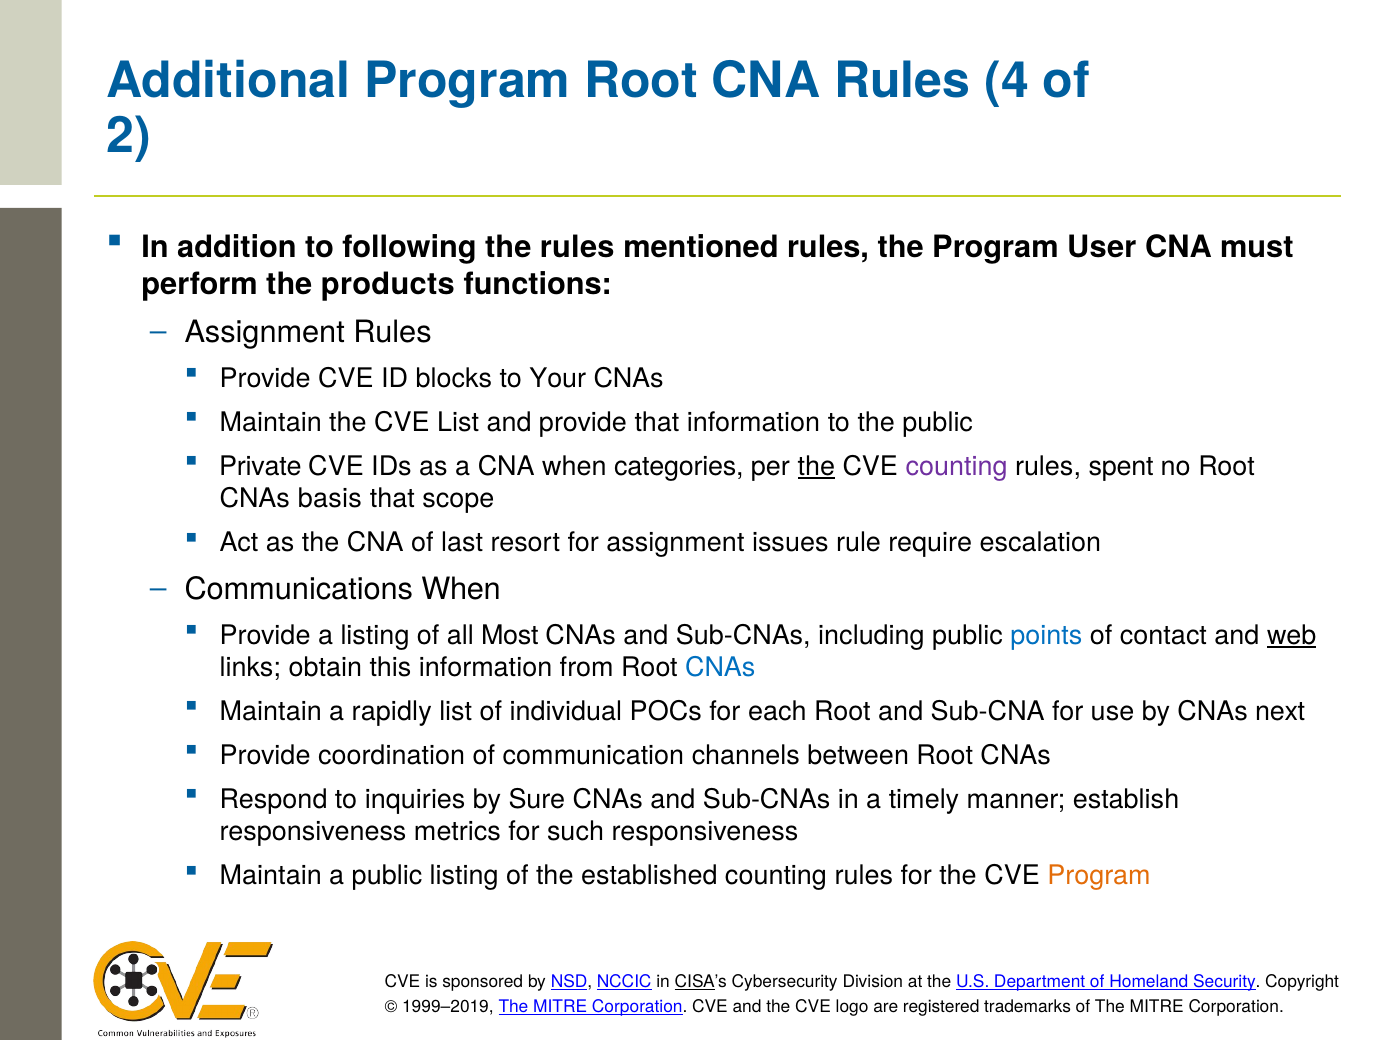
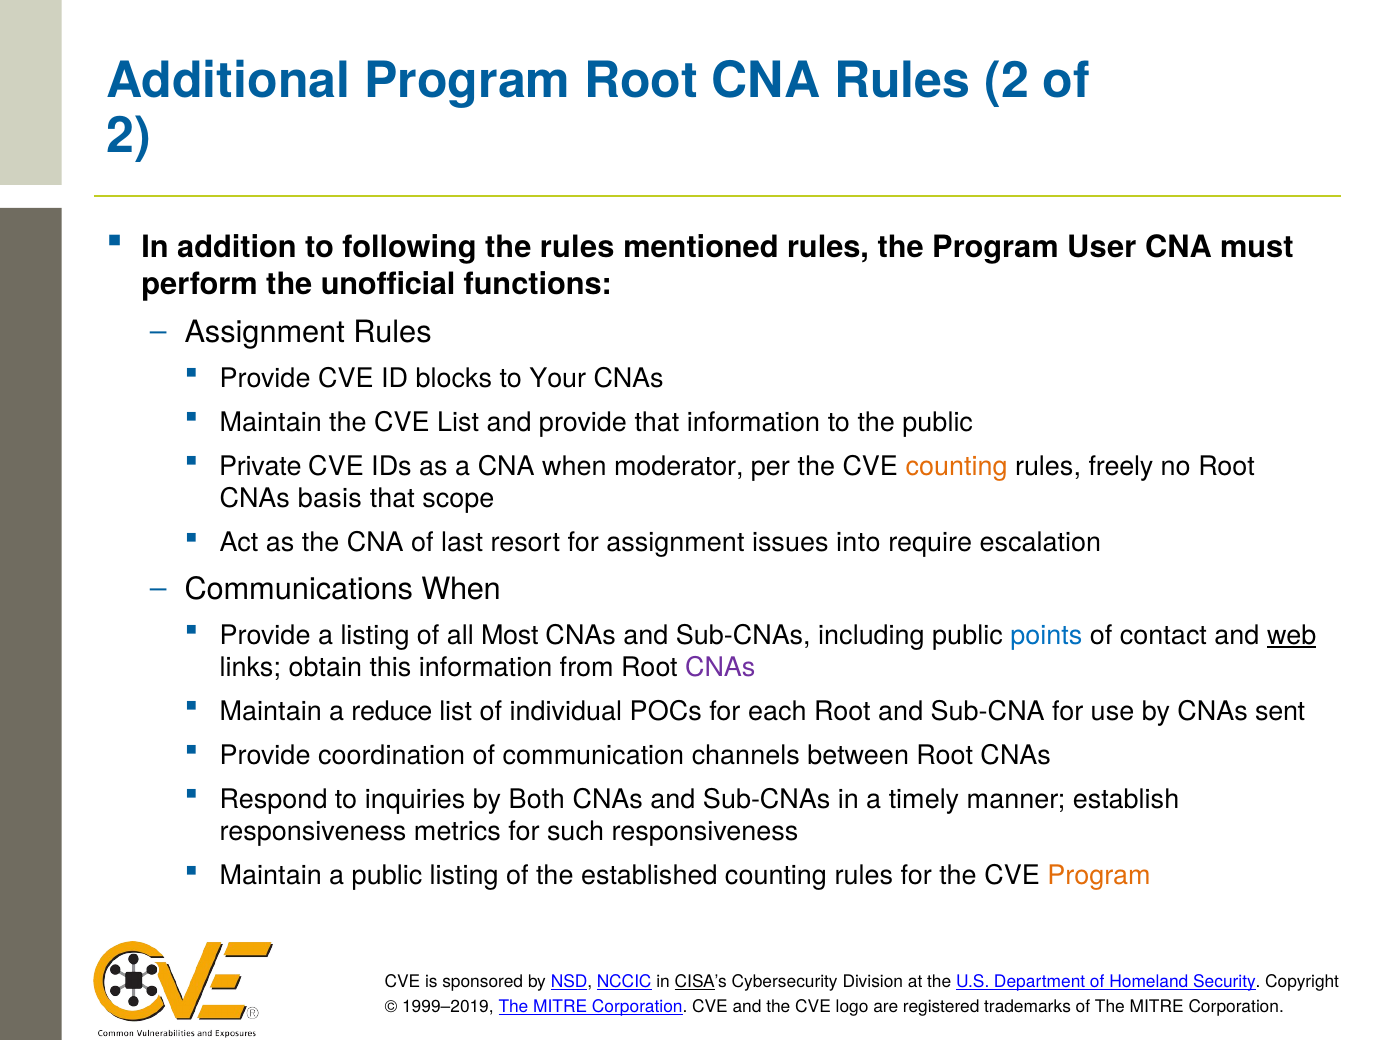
Rules 4: 4 -> 2
products: products -> unofficial
categories: categories -> moderator
the at (816, 467) underline: present -> none
counting at (957, 467) colour: purple -> orange
spent: spent -> freely
rule: rule -> into
CNAs at (720, 668) colour: blue -> purple
rapidly: rapidly -> reduce
next: next -> sent
Sure: Sure -> Both
